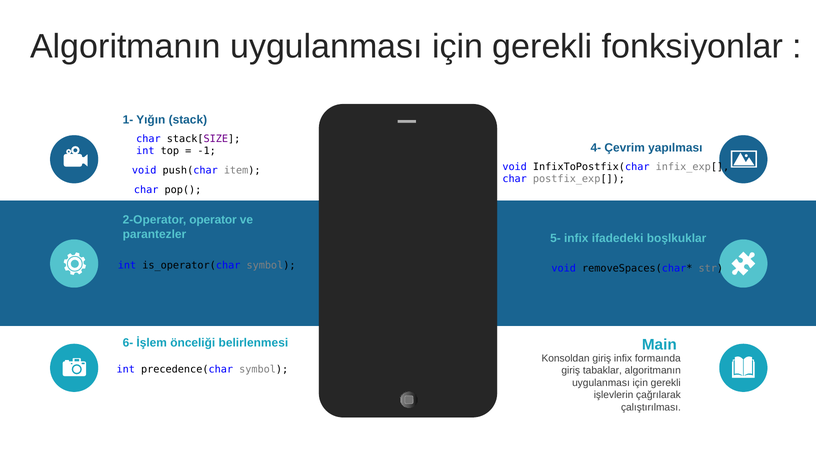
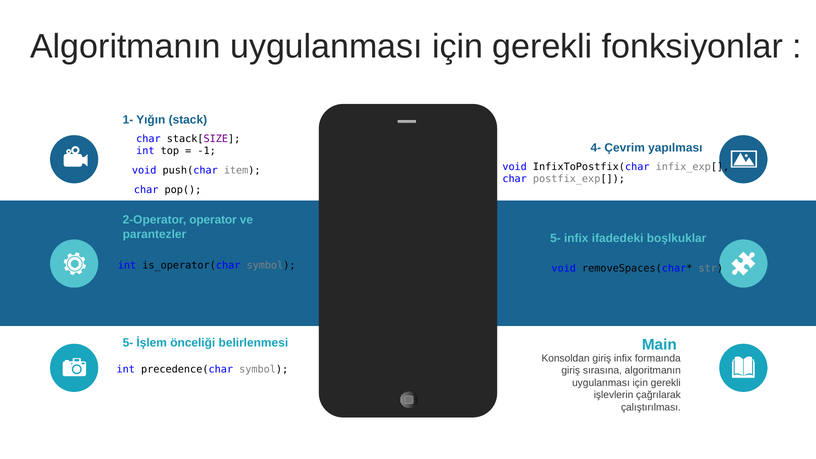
6- at (128, 343): 6- -> 5-
tabaklar: tabaklar -> sırasına
